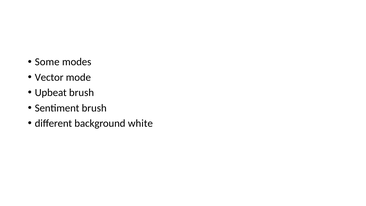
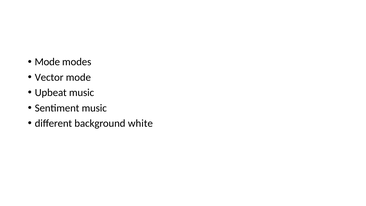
Some at (47, 62): Some -> Mode
Upbeat brush: brush -> music
Sentiment brush: brush -> music
